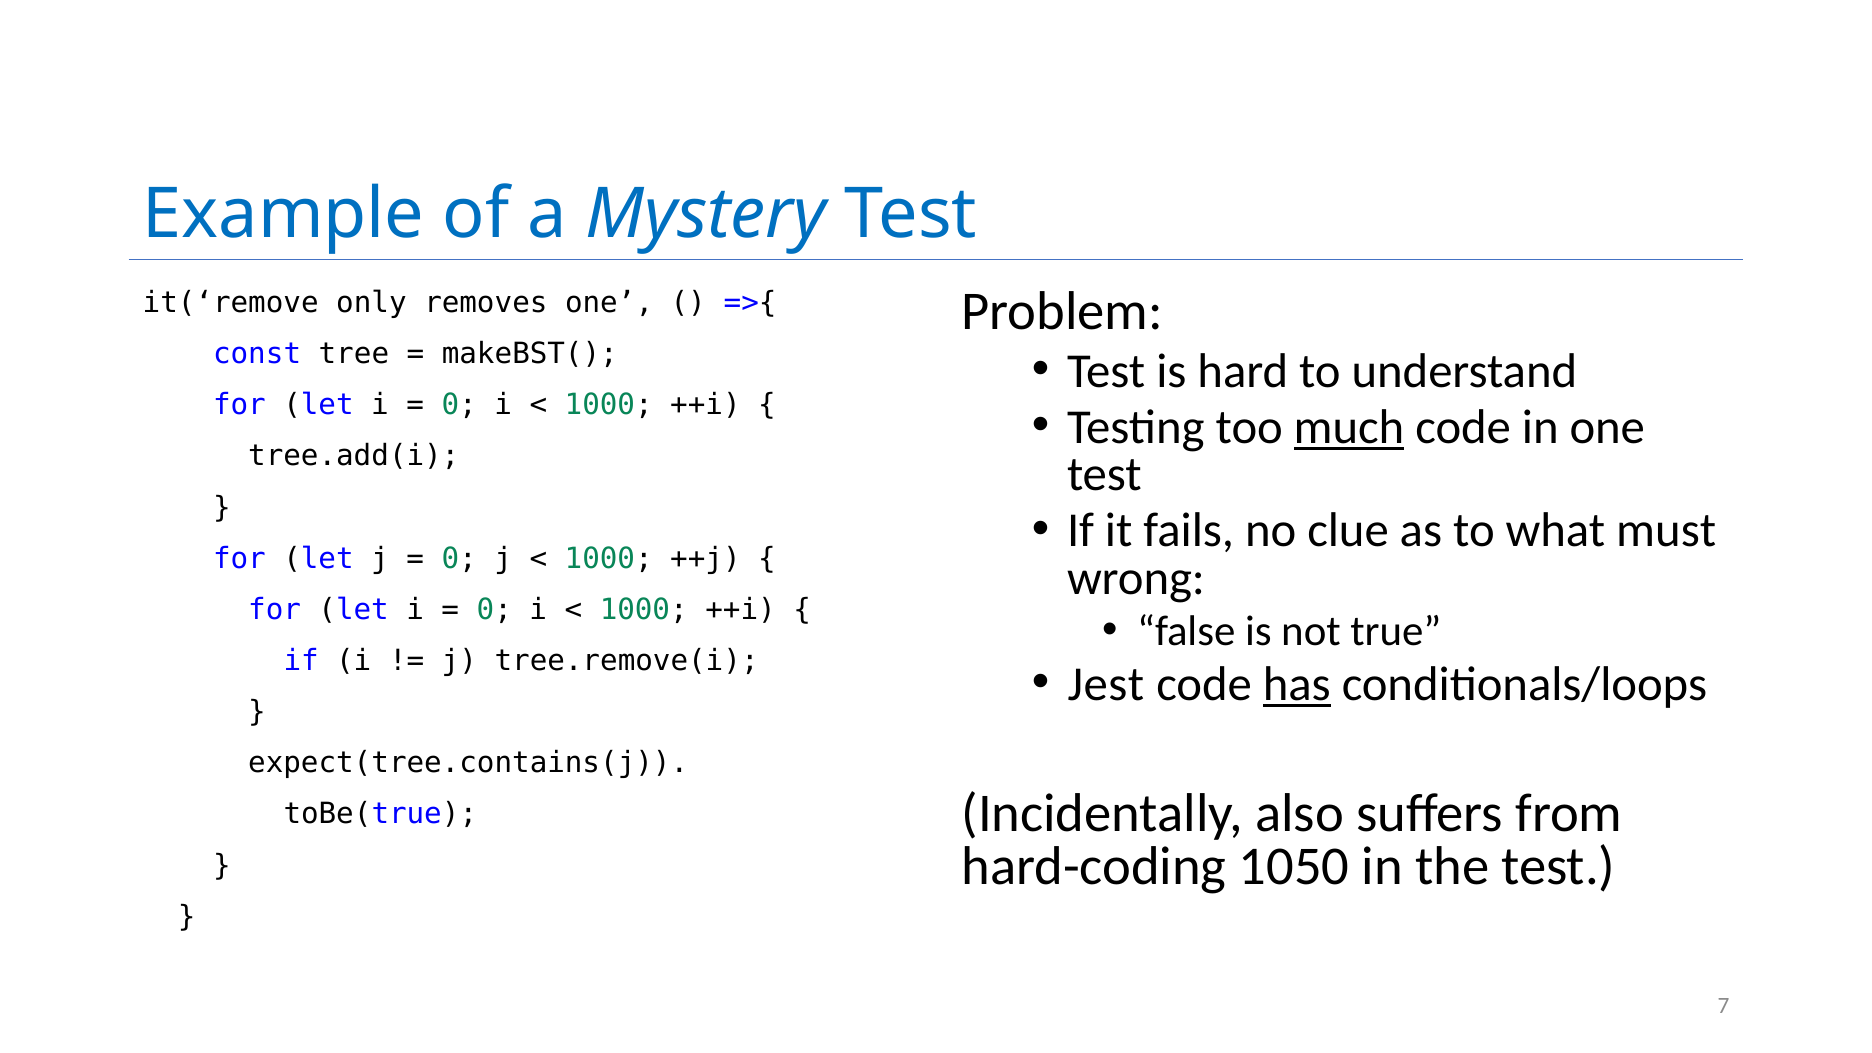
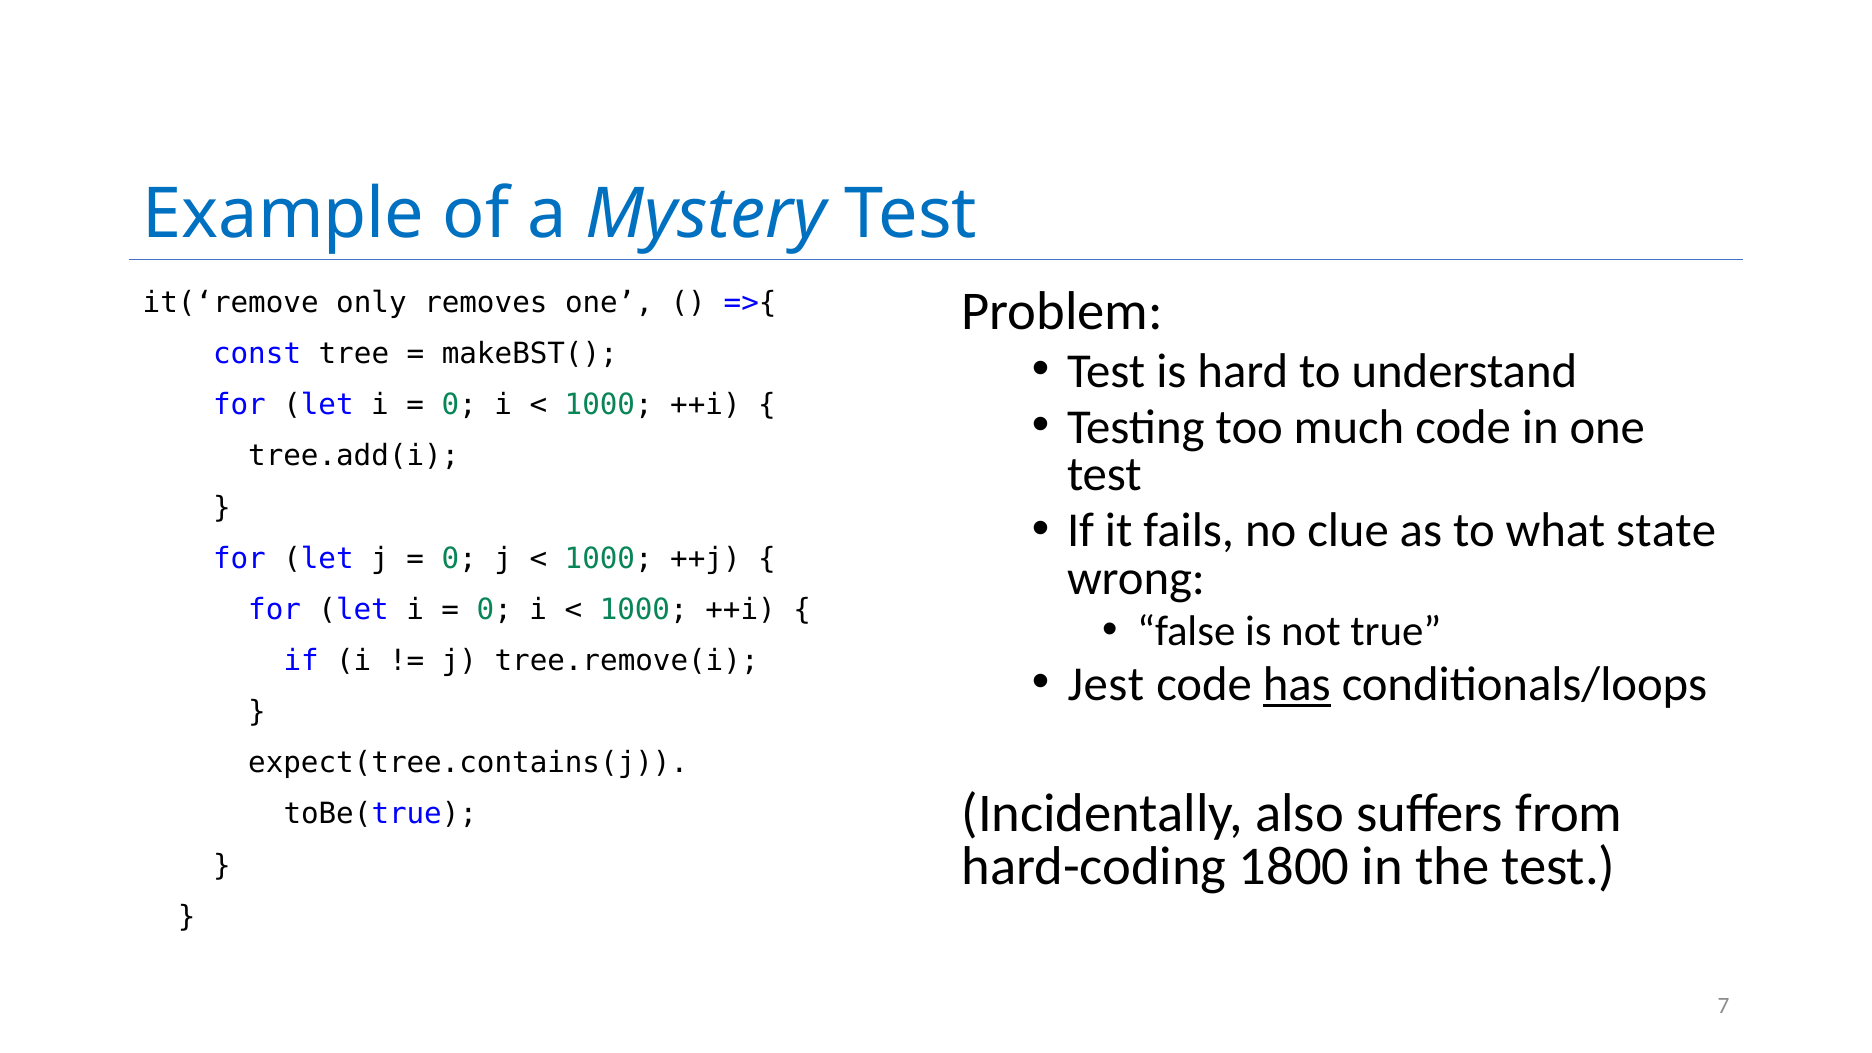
much underline: present -> none
must: must -> state
1050: 1050 -> 1800
